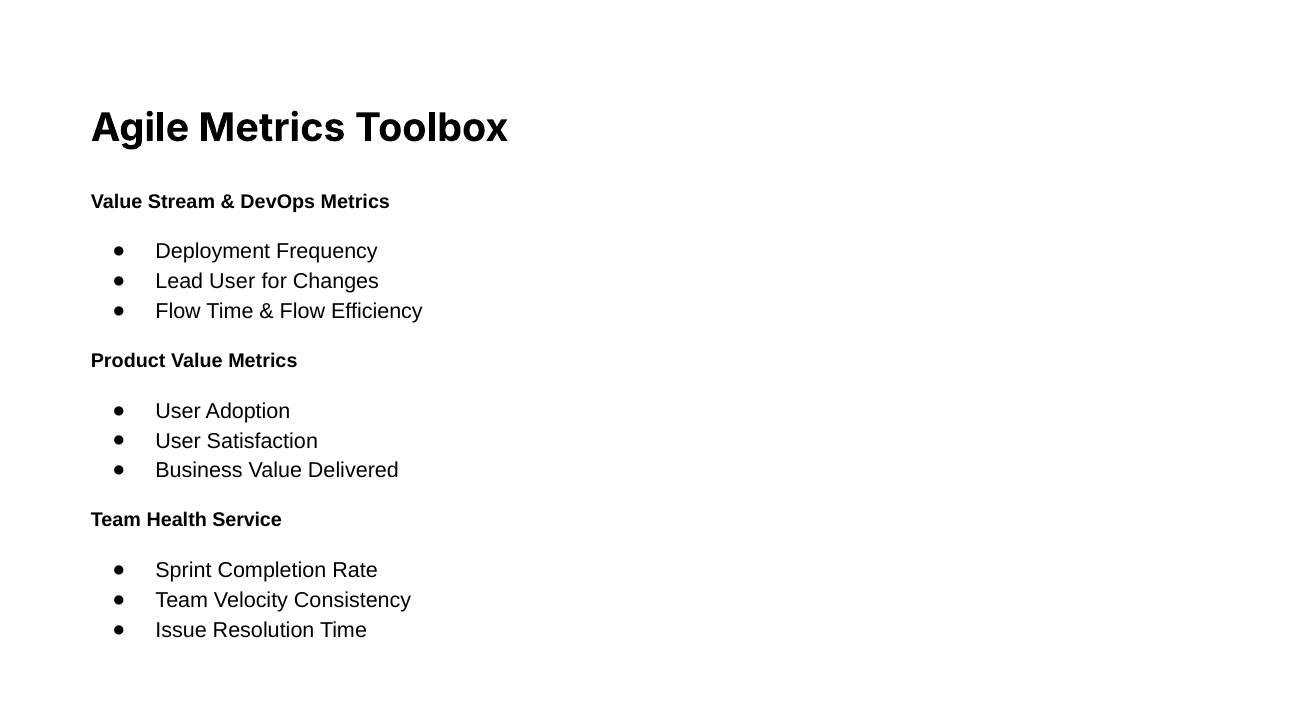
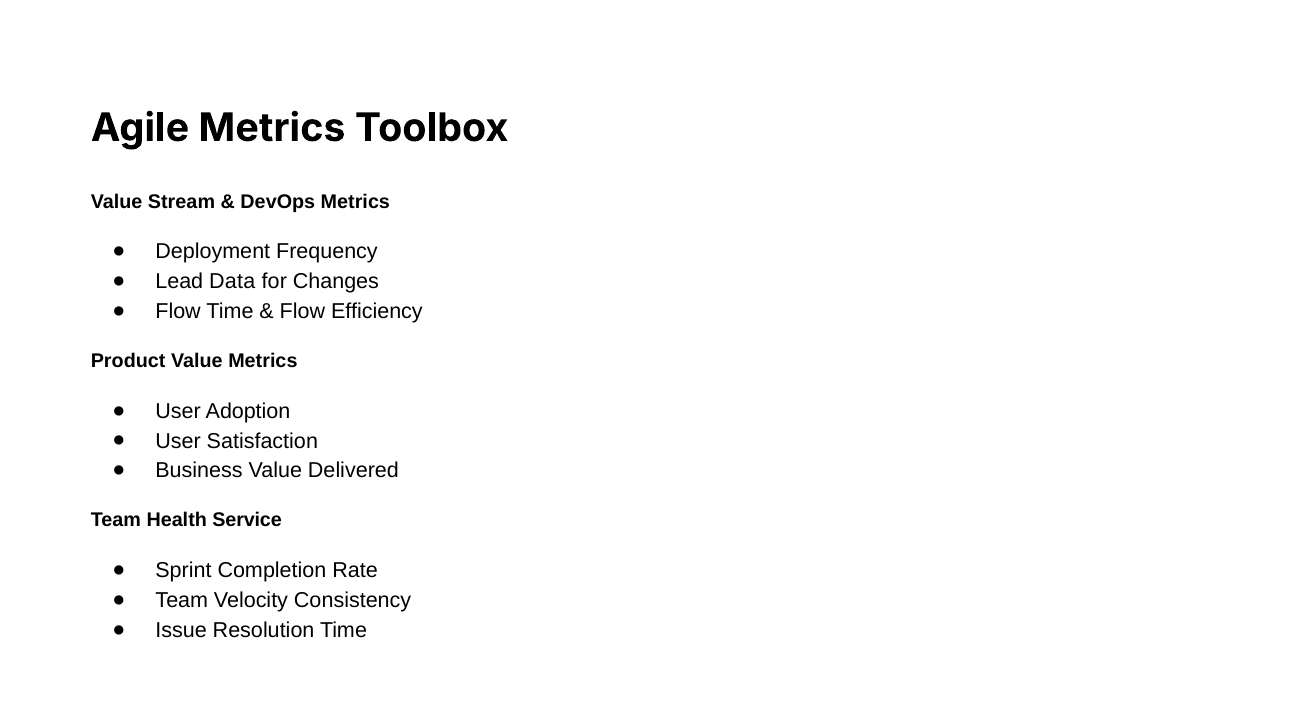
Lead User: User -> Data
